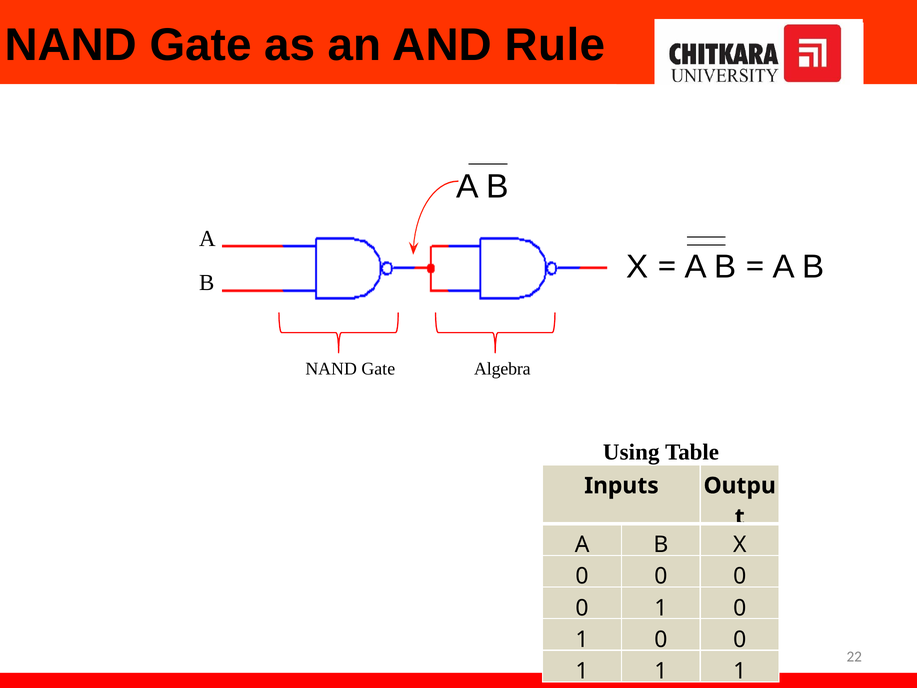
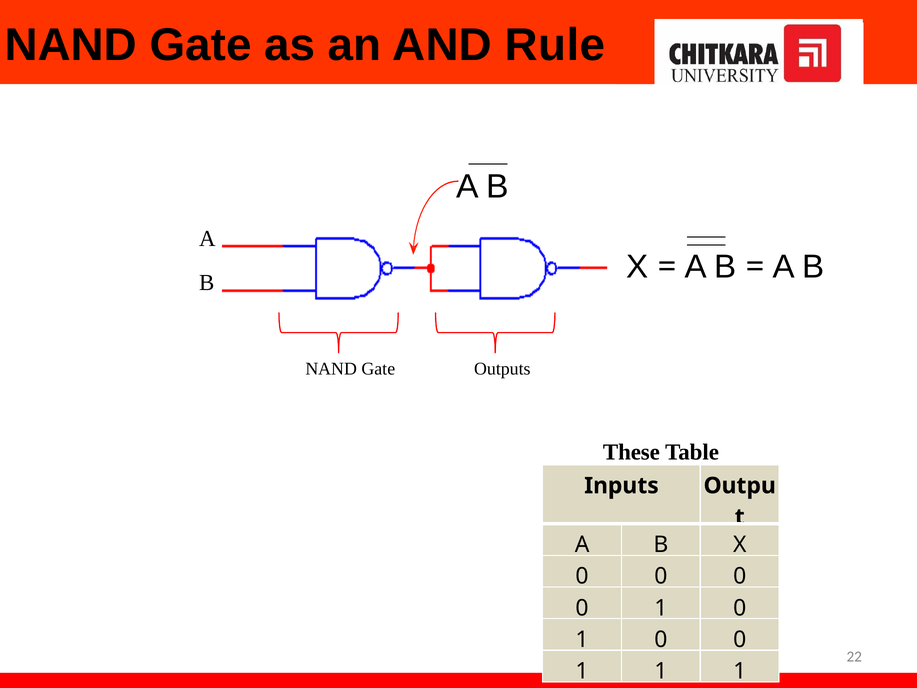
Algebra: Algebra -> Outputs
Using: Using -> These
